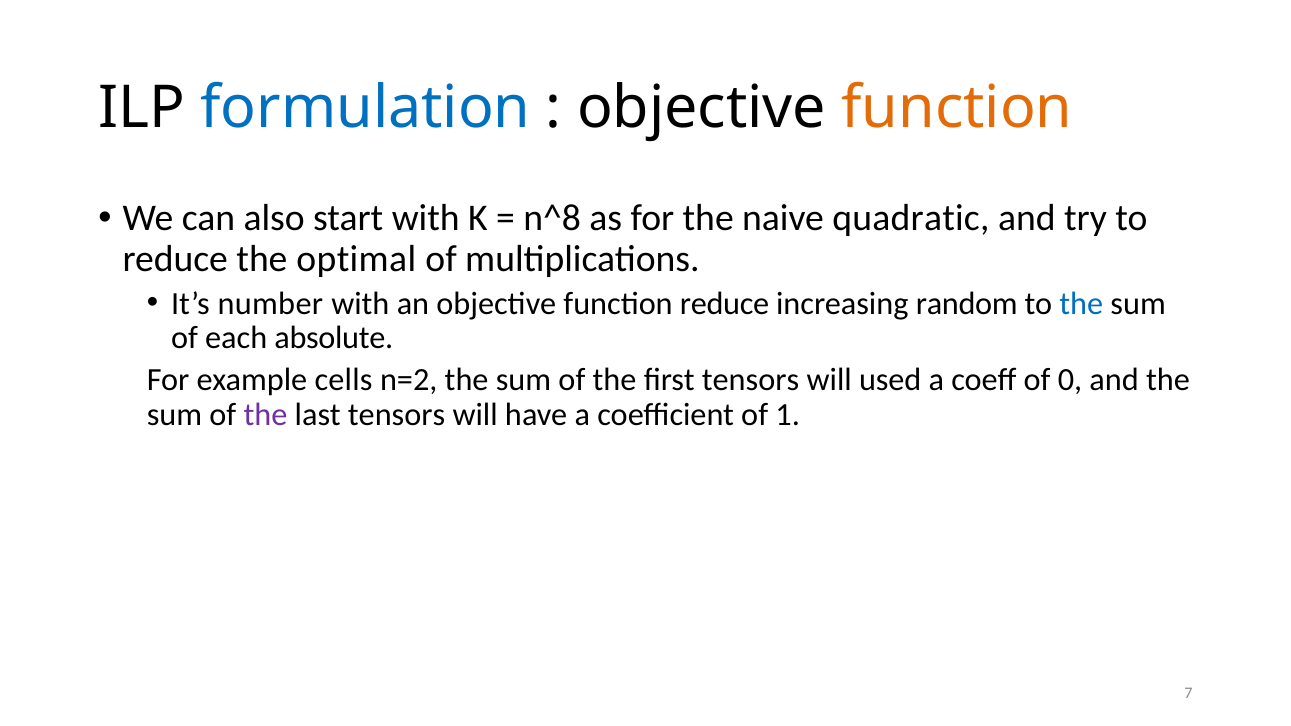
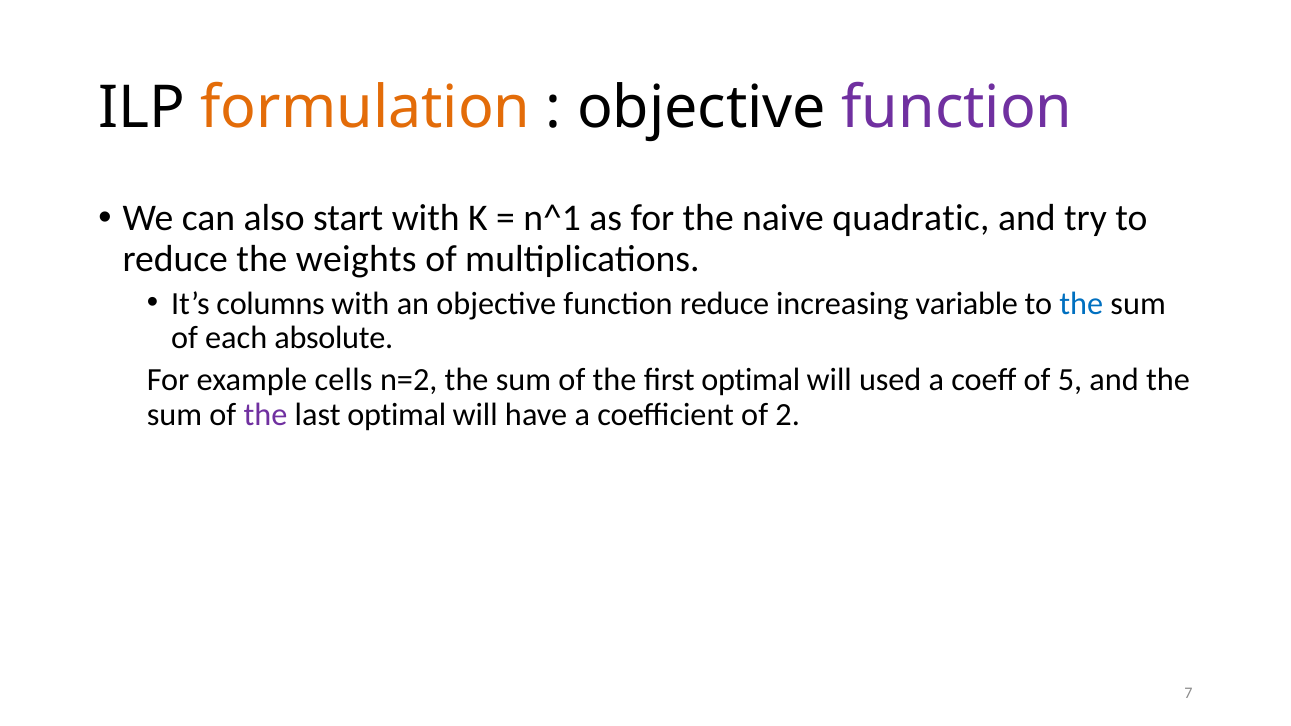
formulation colour: blue -> orange
function at (957, 108) colour: orange -> purple
n^8: n^8 -> n^1
optimal: optimal -> weights
number: number -> columns
random: random -> variable
first tensors: tensors -> optimal
0: 0 -> 5
last tensors: tensors -> optimal
1: 1 -> 2
